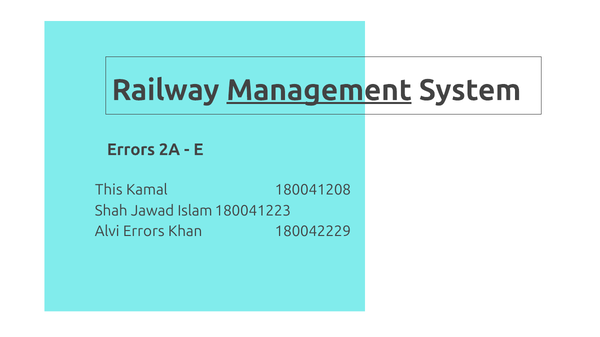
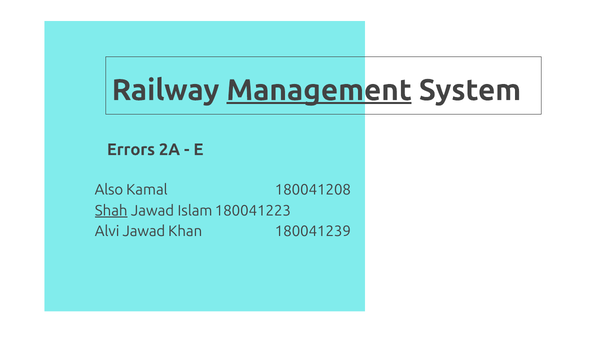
This: This -> Also
Shah underline: none -> present
Alvi Errors: Errors -> Jawad
180042229: 180042229 -> 180041239
